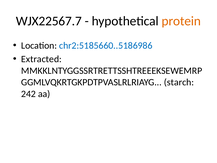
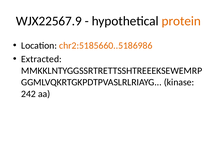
WJX22567.7: WJX22567.7 -> WJX22567.9
chr2:5185660..5186986 colour: blue -> orange
starch: starch -> kinase
